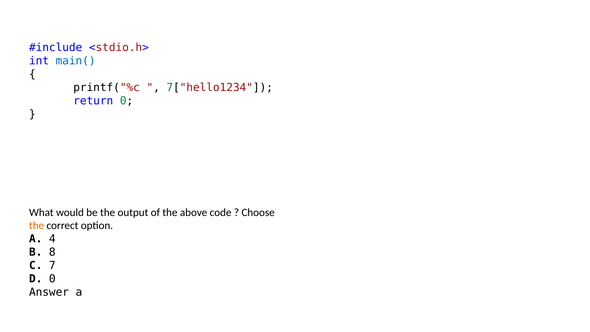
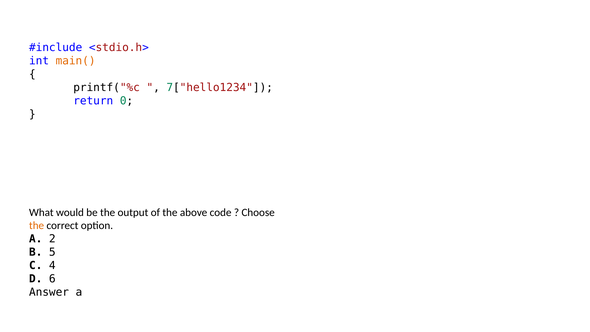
main( colour: blue -> orange
4: 4 -> 2
8: 8 -> 5
7: 7 -> 4
D 0: 0 -> 6
